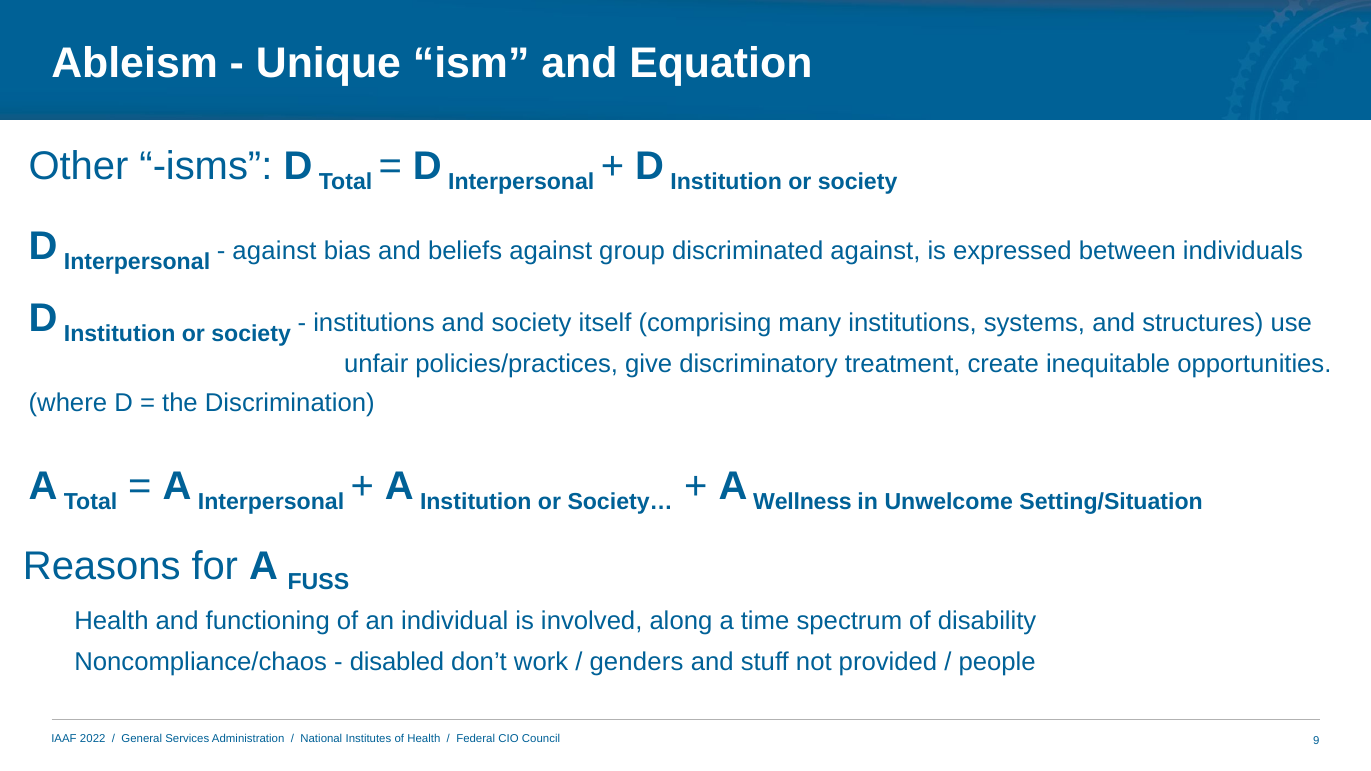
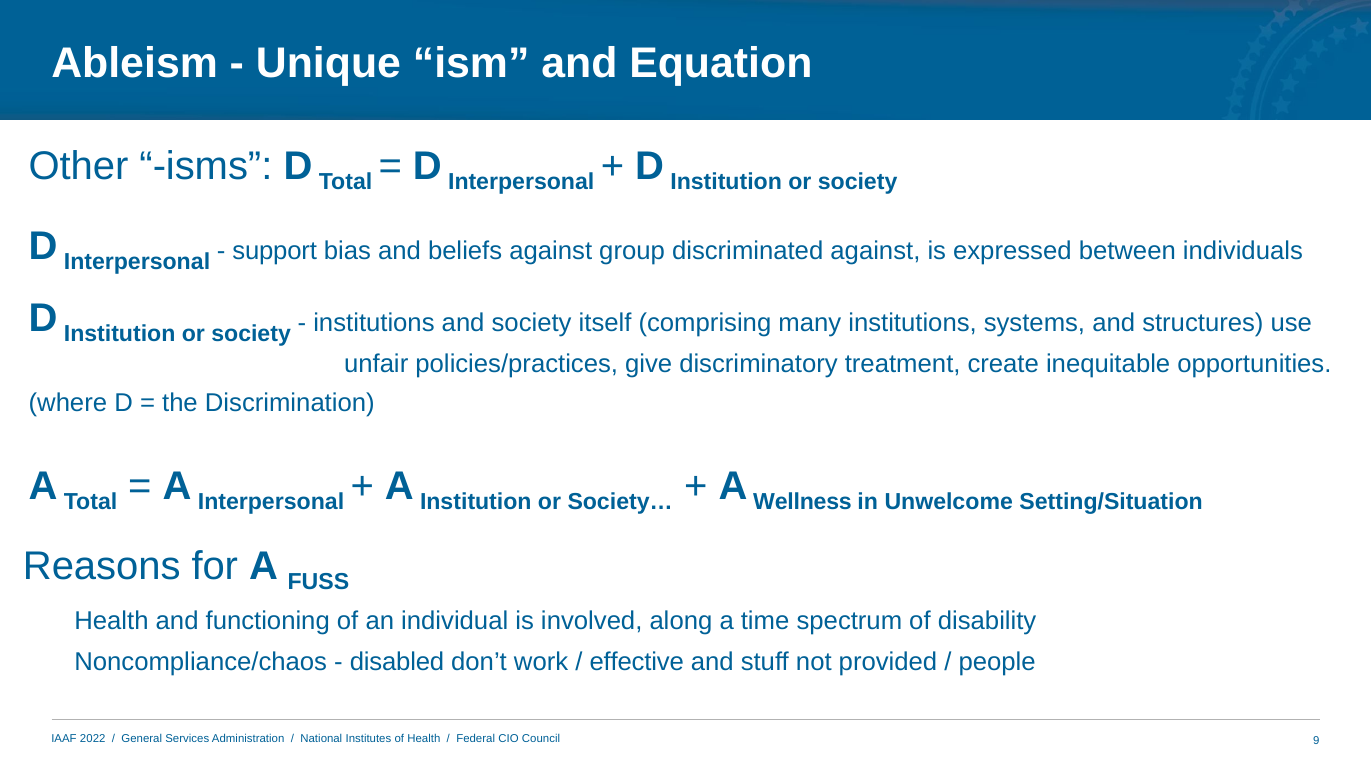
against at (274, 252): against -> support
genders: genders -> effective
